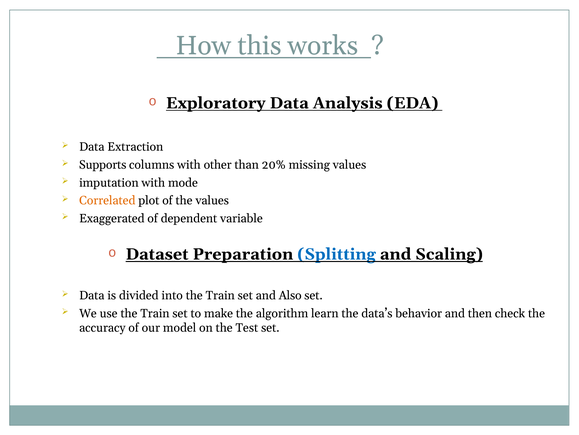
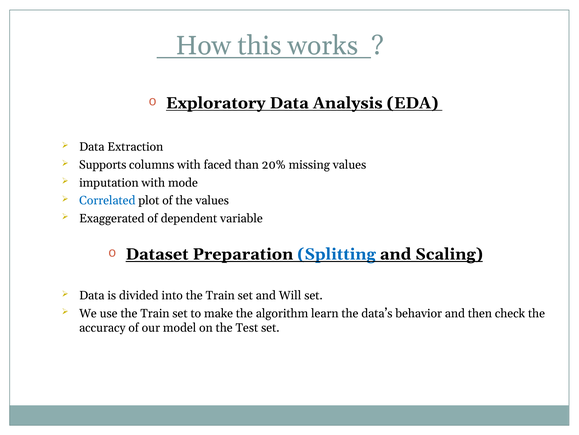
other: other -> faced
Correlated colour: orange -> blue
Also: Also -> Will
